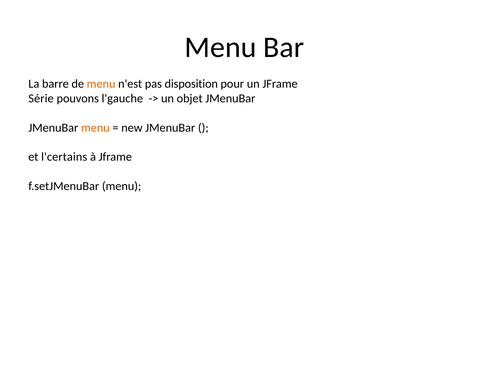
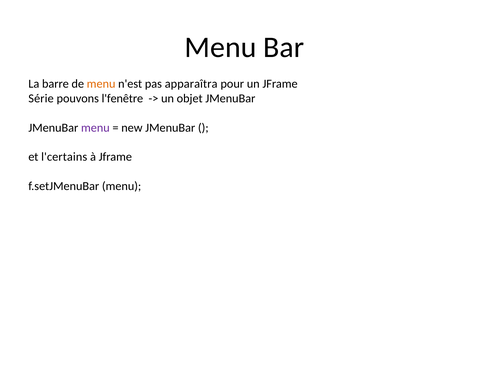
disposition: disposition -> apparaîtra
l'gauche: l'gauche -> l'fenêtre
menu at (95, 128) colour: orange -> purple
